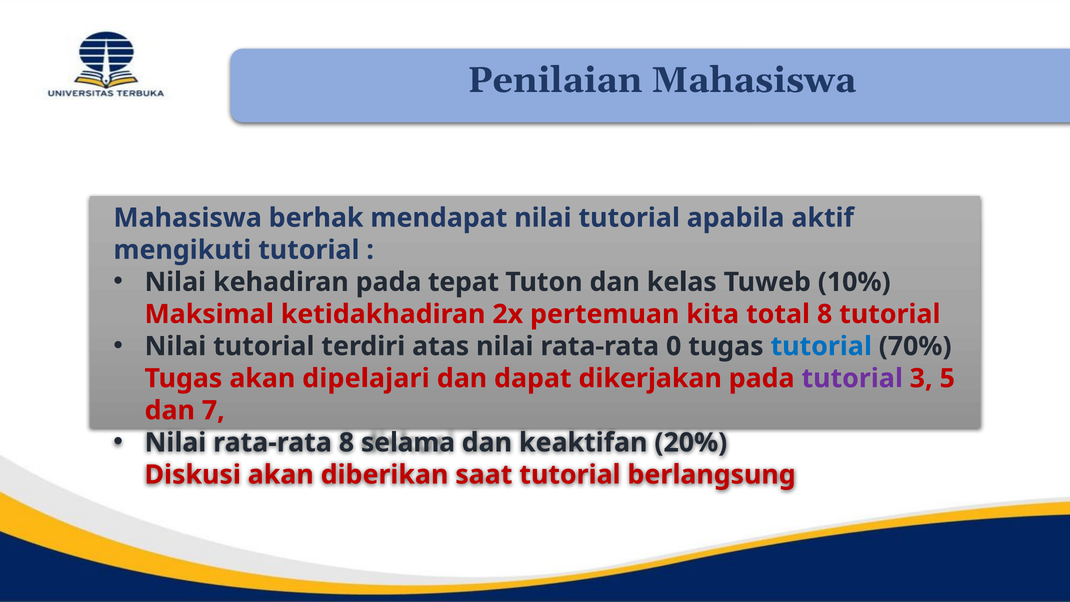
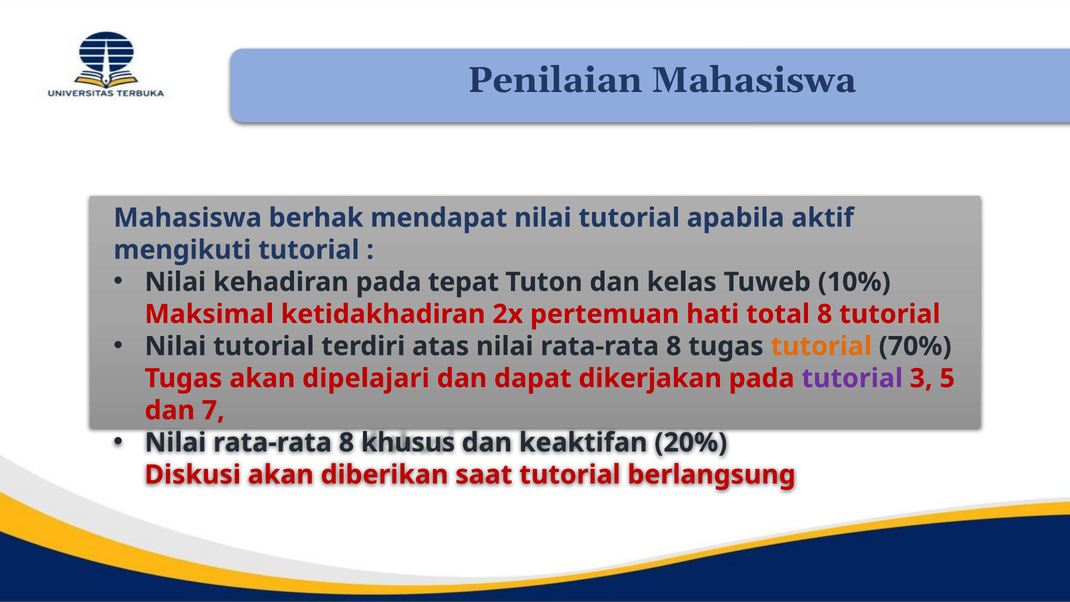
kita: kita -> hati
atas nilai rata-rata 0: 0 -> 8
tutorial at (821, 346) colour: blue -> orange
selama: selama -> khusus
